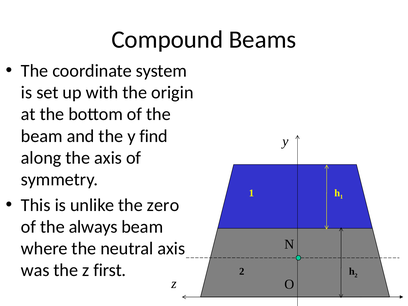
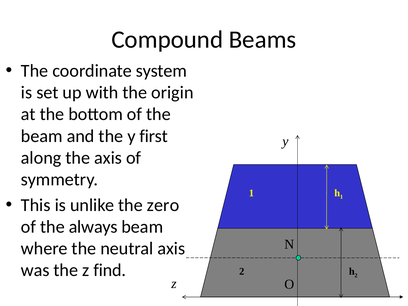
find: find -> first
first: first -> find
